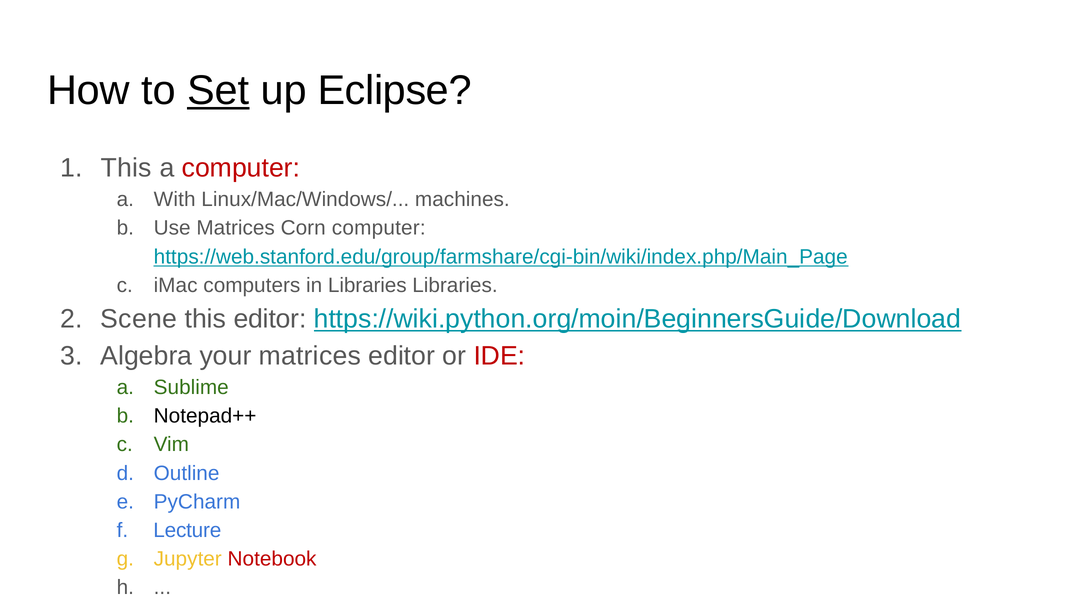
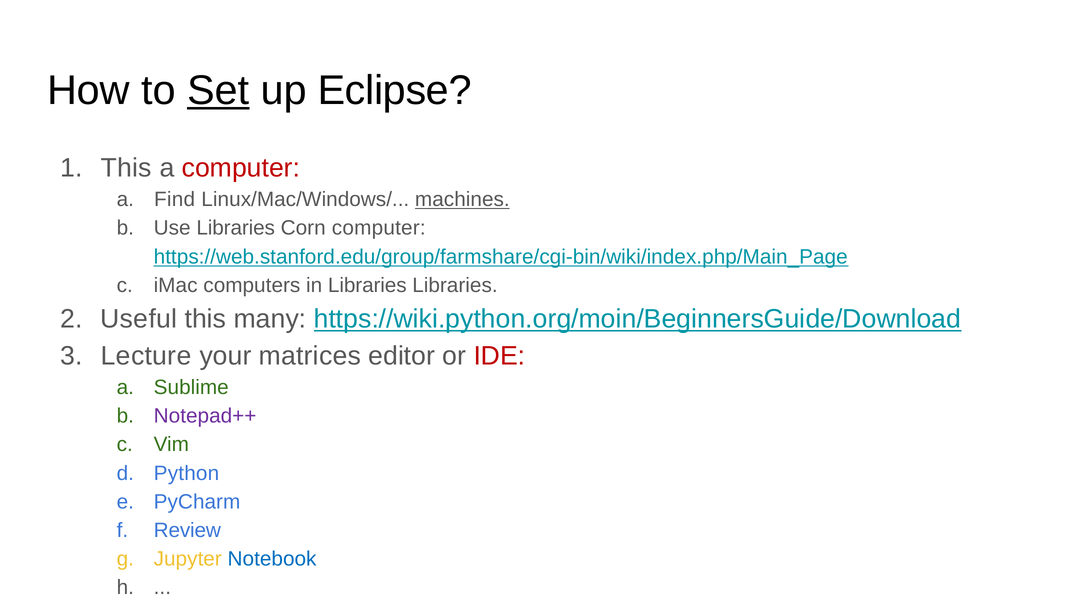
With: With -> Find
machines underline: none -> present
Use Matrices: Matrices -> Libraries
Scene: Scene -> Useful
this editor: editor -> many
Algebra: Algebra -> Lecture
Notepad++ colour: black -> purple
Outline: Outline -> Python
Lecture: Lecture -> Review
Notebook colour: red -> blue
